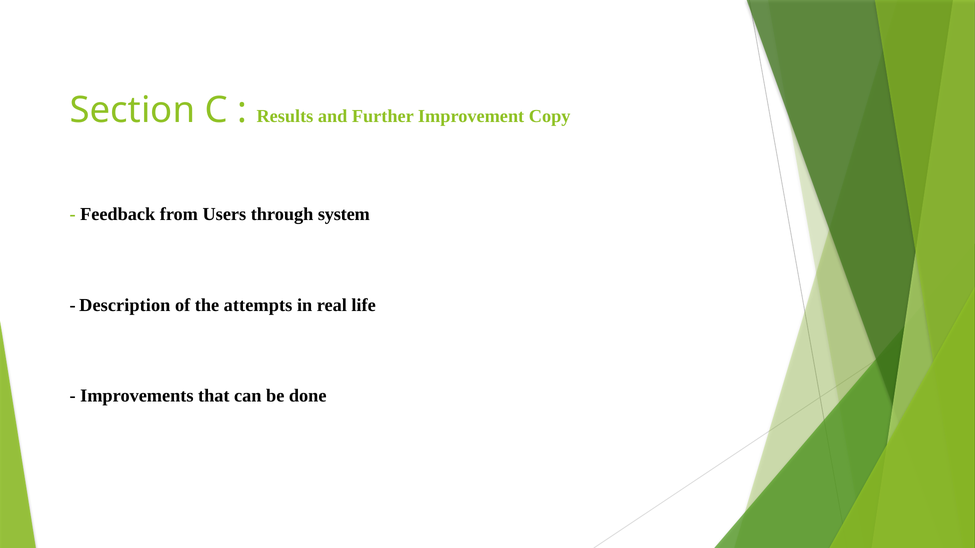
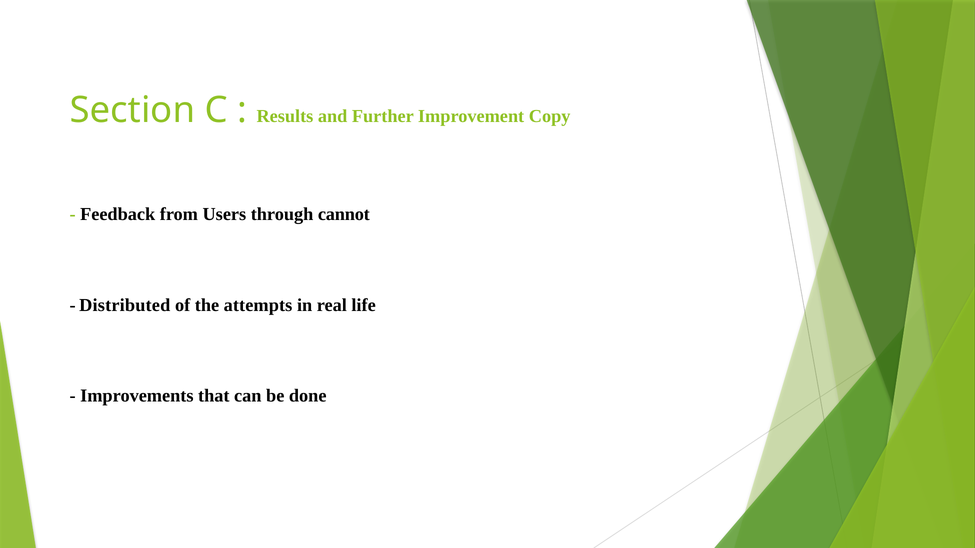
system: system -> cannot
Description: Description -> Distributed
